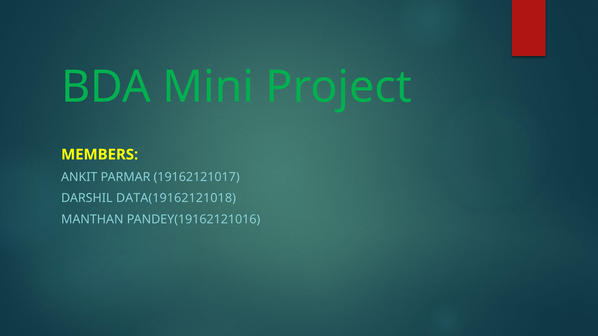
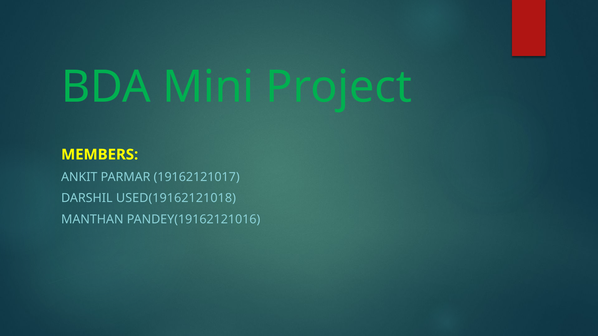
DATA(19162121018: DATA(19162121018 -> USED(19162121018
